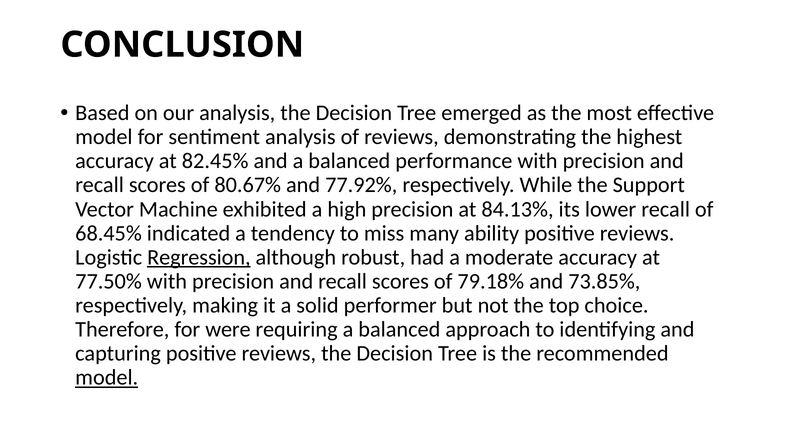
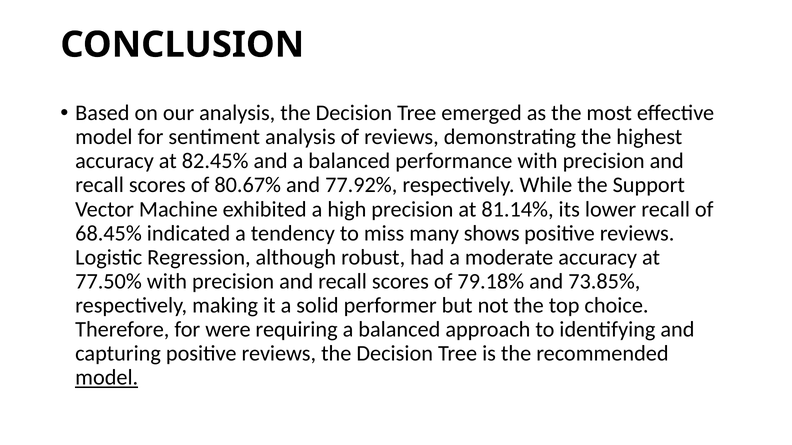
84.13%: 84.13% -> 81.14%
ability: ability -> shows
Regression underline: present -> none
